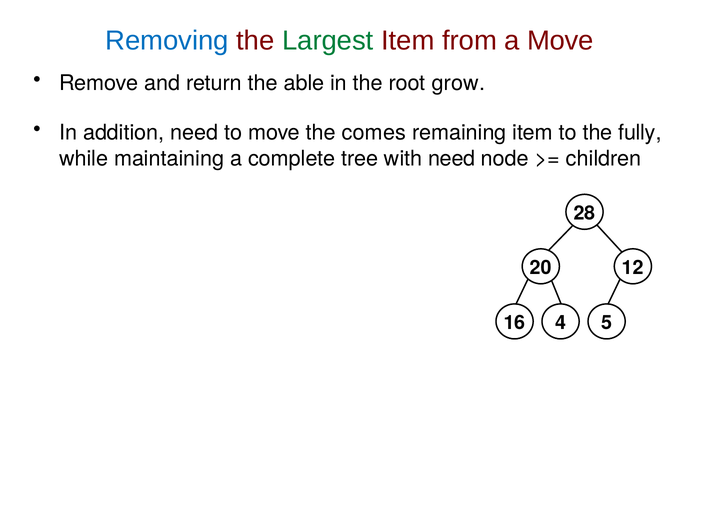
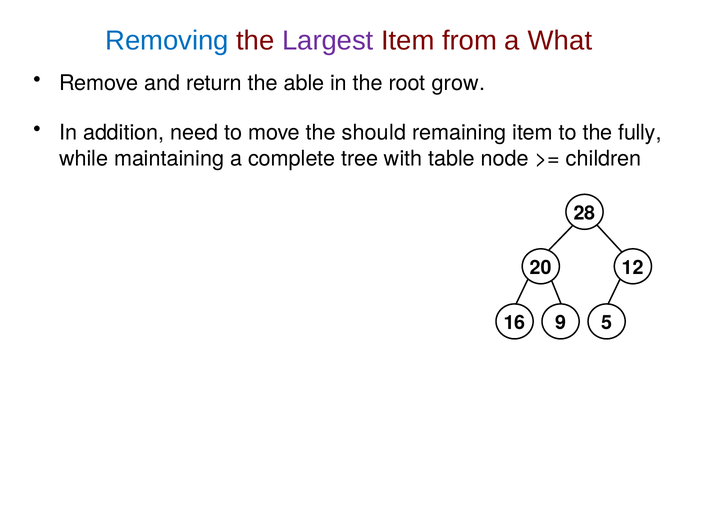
Largest colour: green -> purple
a Move: Move -> What
comes: comes -> should
with need: need -> table
4: 4 -> 9
